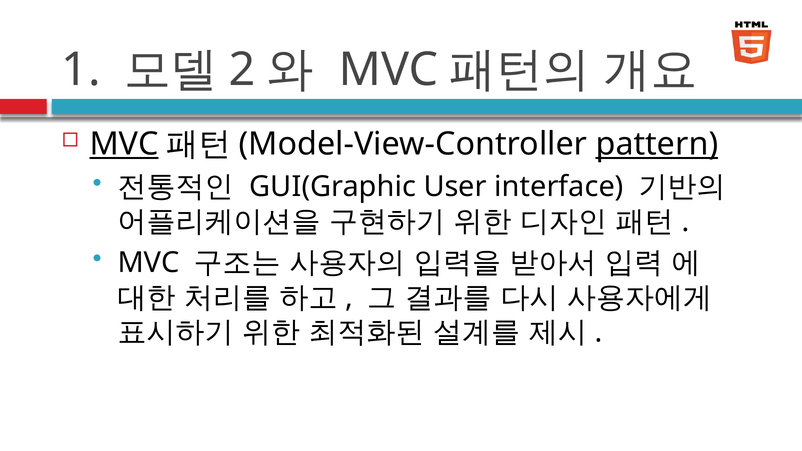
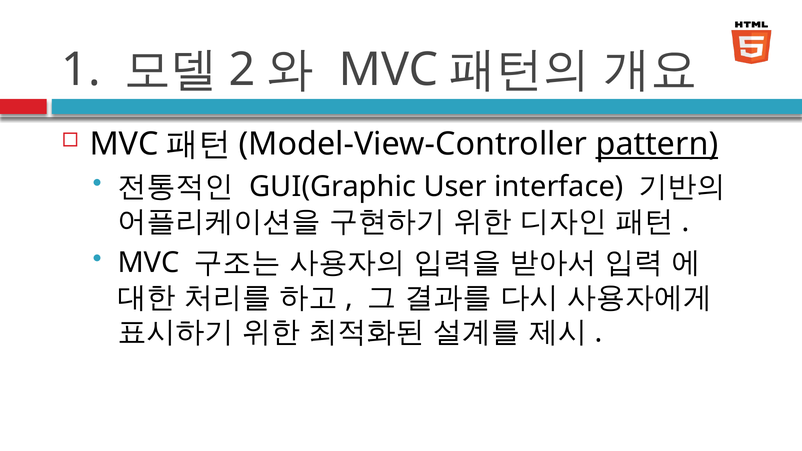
MVC at (124, 144) underline: present -> none
